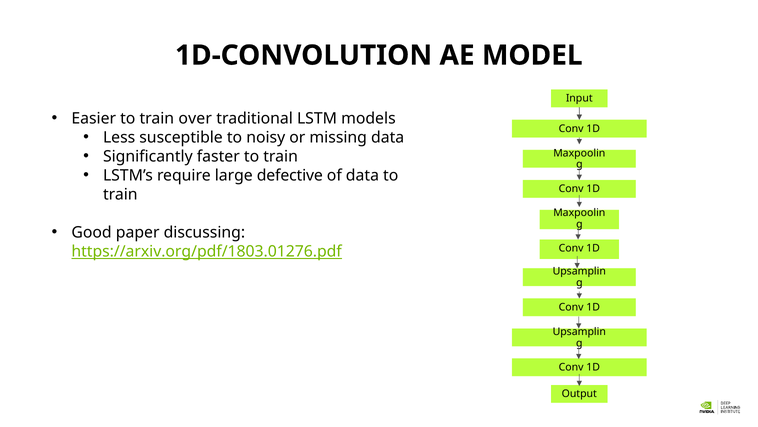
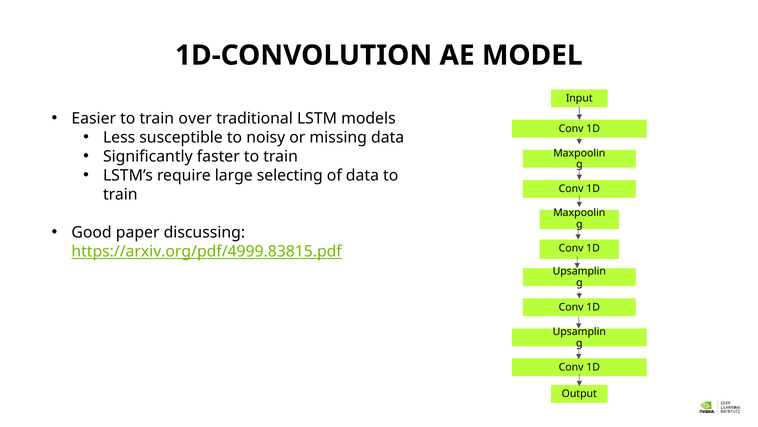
defective: defective -> selecting
https://arxiv.org/pdf/1803.01276.pdf: https://arxiv.org/pdf/1803.01276.pdf -> https://arxiv.org/pdf/4999.83815.pdf
